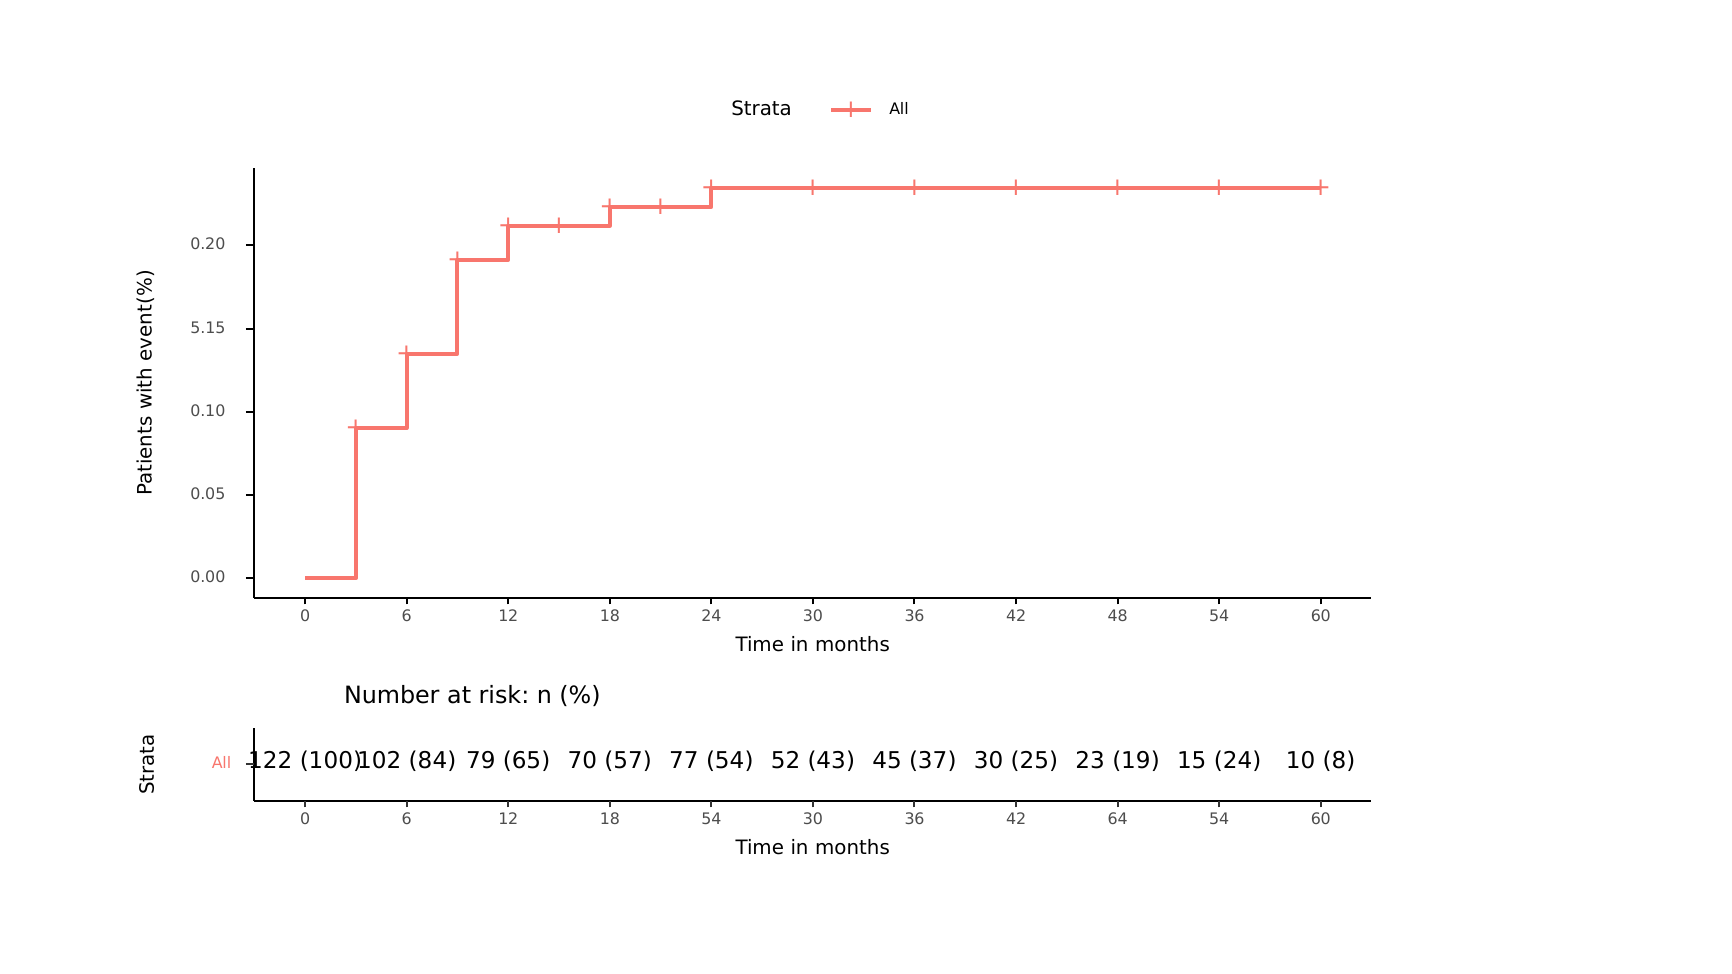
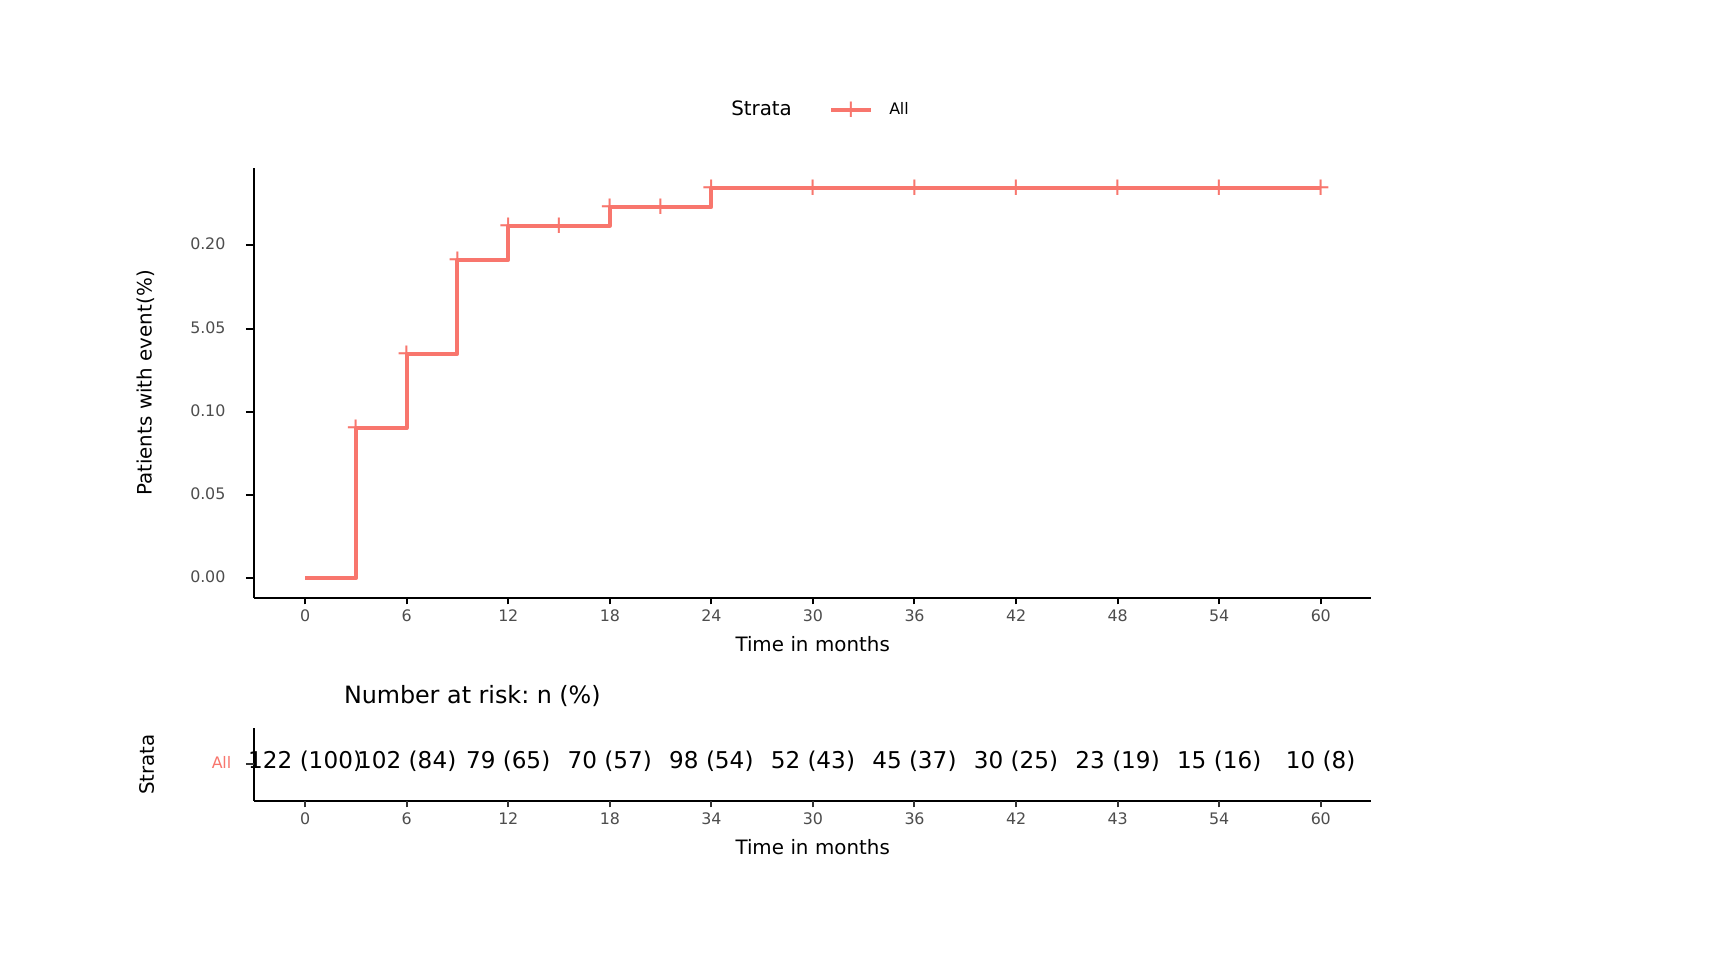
5.15: 5.15 -> 5.05
77: 77 -> 98
15 24: 24 -> 16
18 54: 54 -> 34
42 64: 64 -> 43
